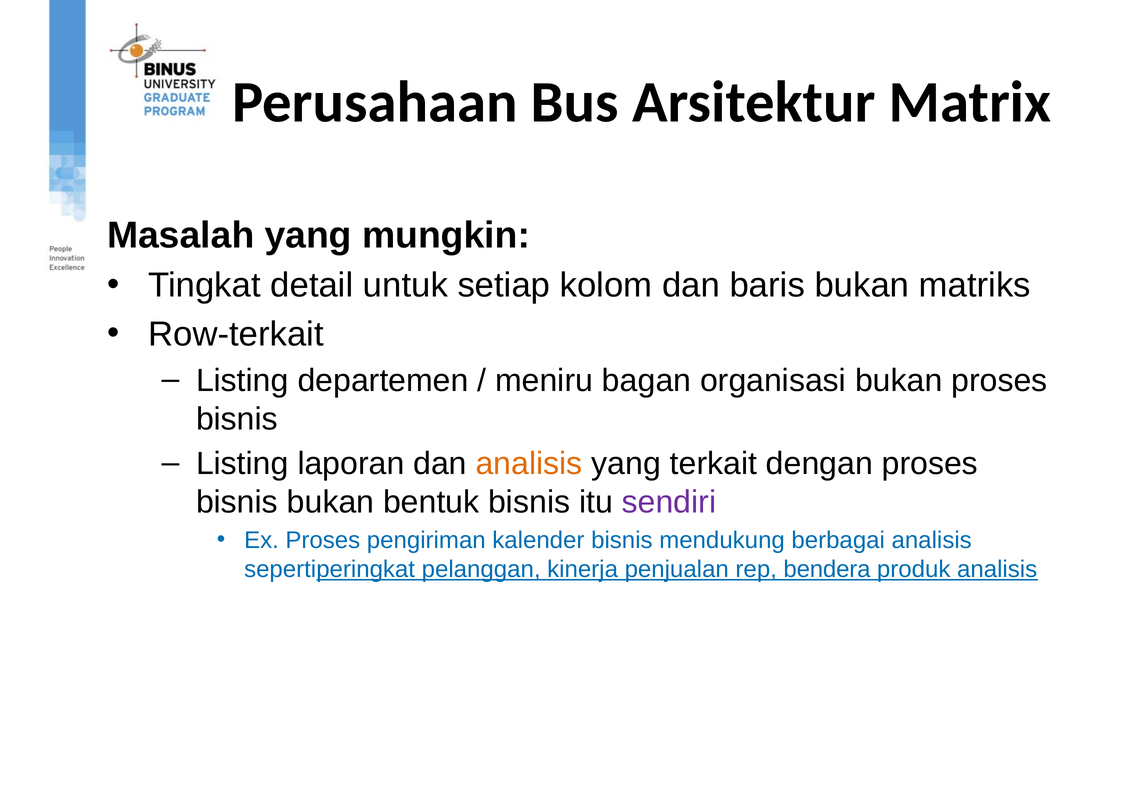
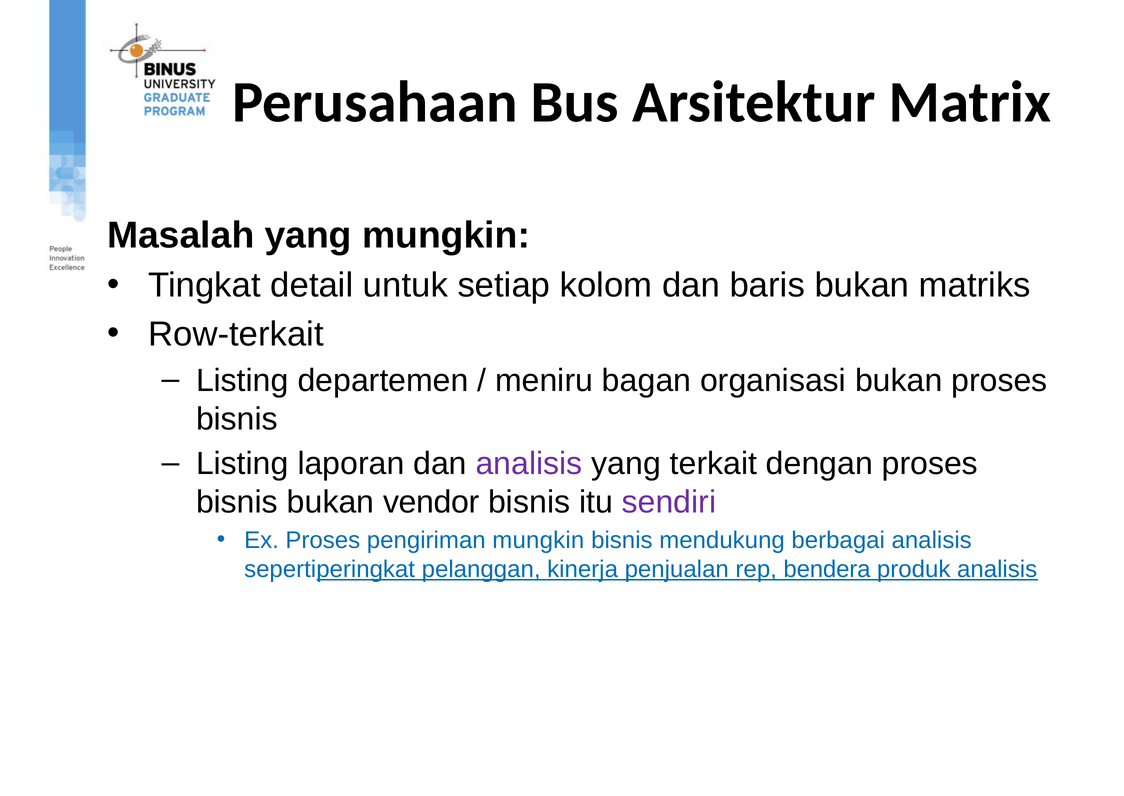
analisis at (529, 463) colour: orange -> purple
bentuk: bentuk -> vendor
pengiriman kalender: kalender -> mungkin
